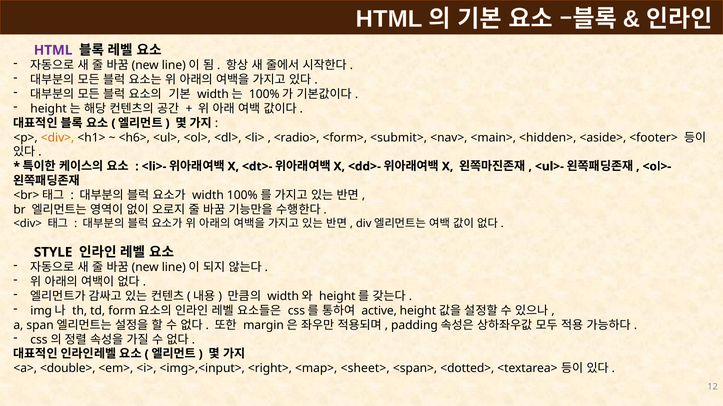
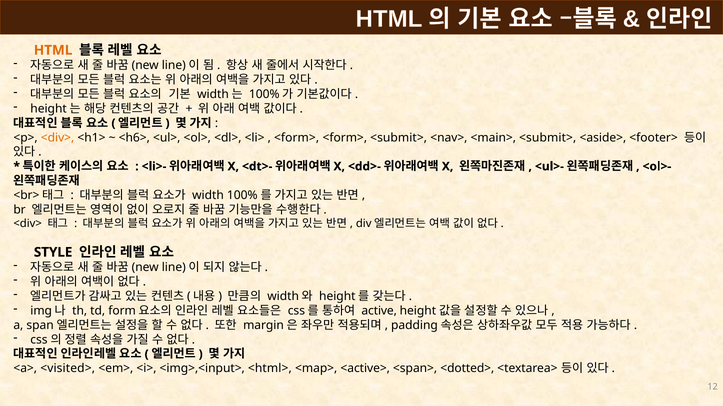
HTML at (53, 50) colour: purple -> orange
<radio> at (297, 138): <radio> -> <form>
<main> <hidden>: <hidden> -> <submit>
<double>: <double> -> <visited>
<right>: <right> -> <html>
<sheet>: <sheet> -> <active>
